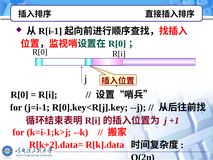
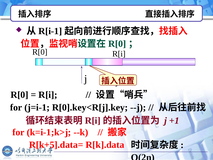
R[k+2].data=: R[k+2].data= -> R[k+5].data=
